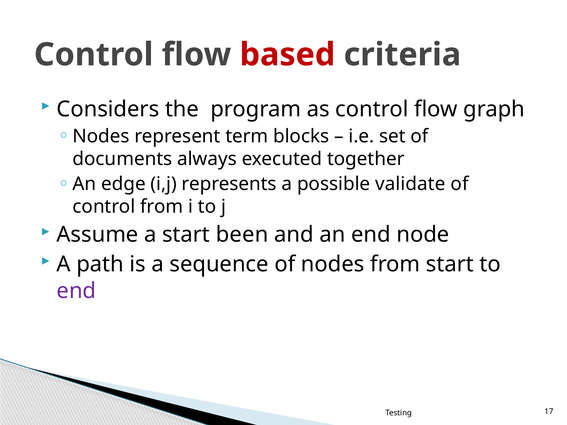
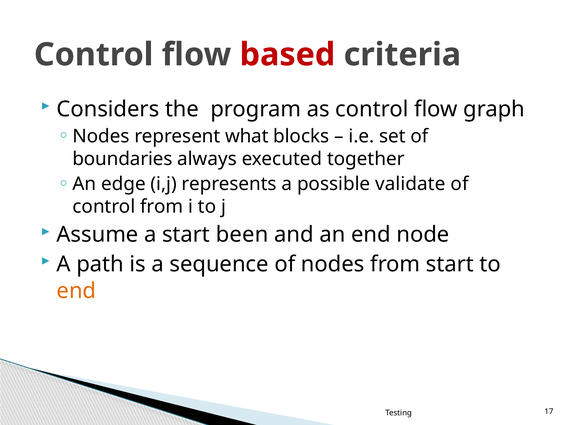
term: term -> what
documents: documents -> boundaries
end at (76, 291) colour: purple -> orange
